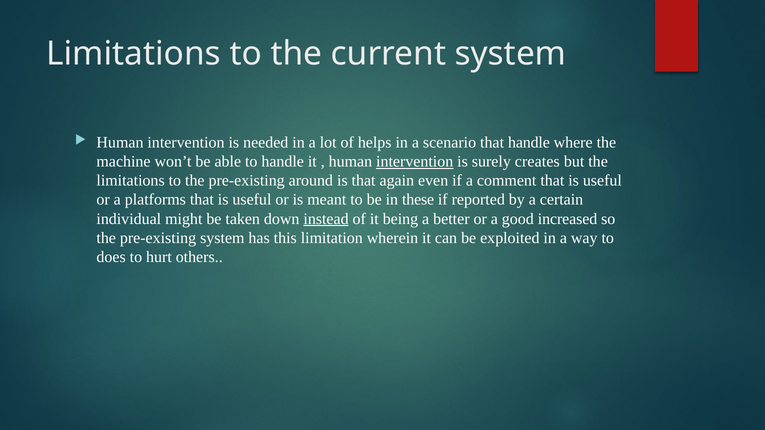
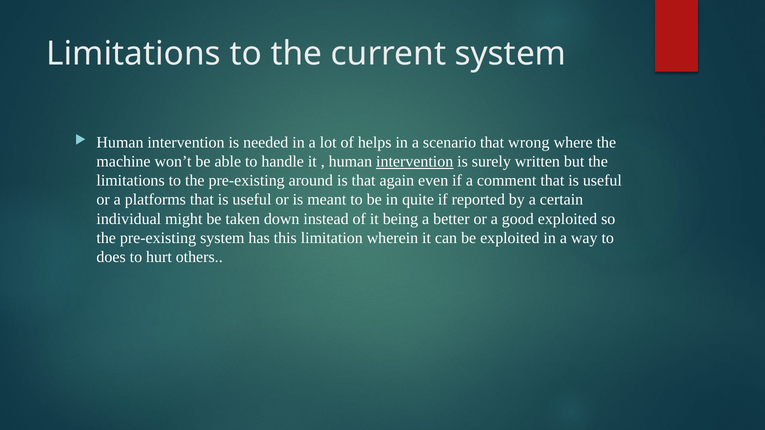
that handle: handle -> wrong
creates: creates -> written
these: these -> quite
instead underline: present -> none
good increased: increased -> exploited
